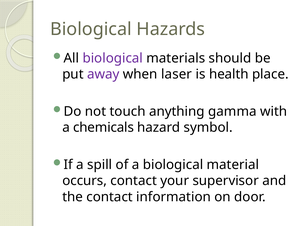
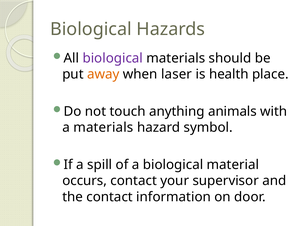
away colour: purple -> orange
gamma: gamma -> animals
a chemicals: chemicals -> materials
